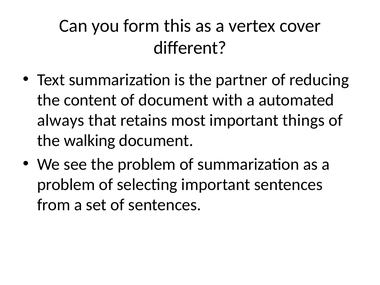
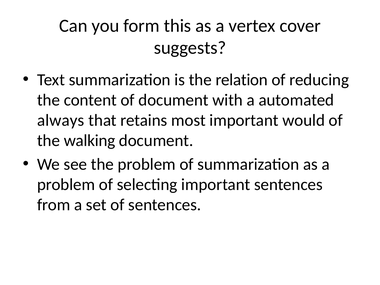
different: different -> suggests
partner: partner -> relation
things: things -> would
